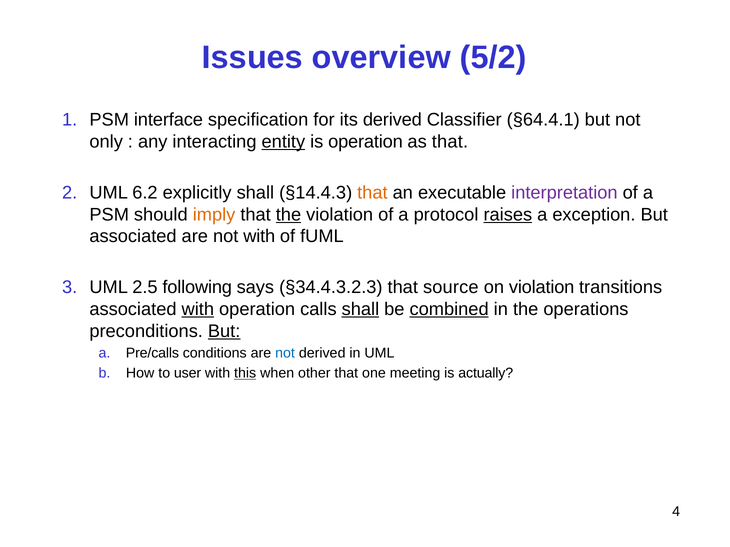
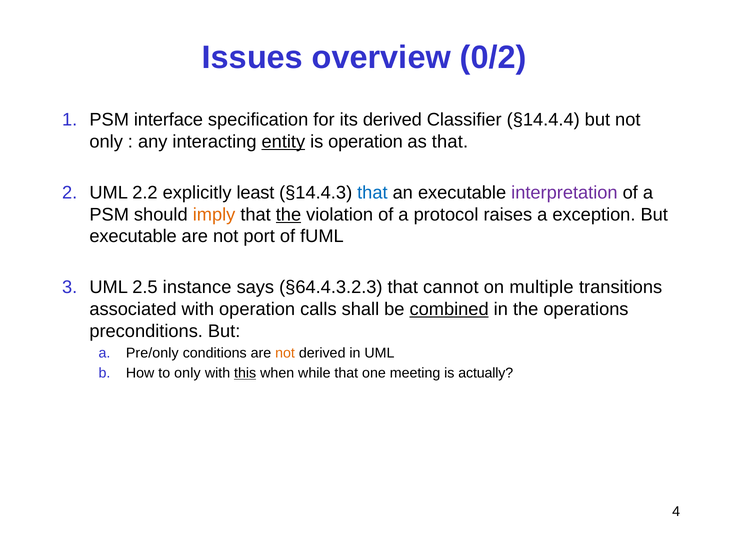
5/2: 5/2 -> 0/2
§64.4.1: §64.4.1 -> §14.4.4
6.2: 6.2 -> 2.2
explicitly shall: shall -> least
that at (372, 193) colour: orange -> blue
raises underline: present -> none
associated at (133, 237): associated -> executable
not with: with -> port
following: following -> instance
§34.4.3.2.3: §34.4.3.2.3 -> §64.4.3.2.3
source: source -> cannot
on violation: violation -> multiple
with at (198, 310) underline: present -> none
shall at (360, 310) underline: present -> none
But at (224, 332) underline: present -> none
Pre/calls: Pre/calls -> Pre/only
not at (285, 354) colour: blue -> orange
to user: user -> only
other: other -> while
